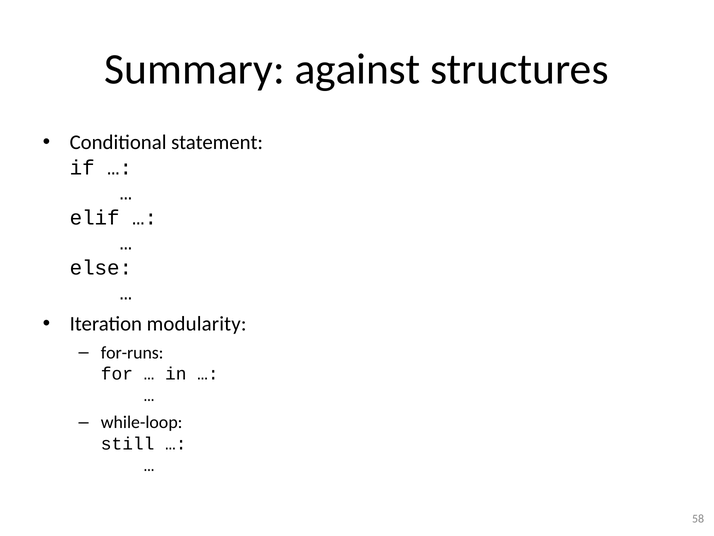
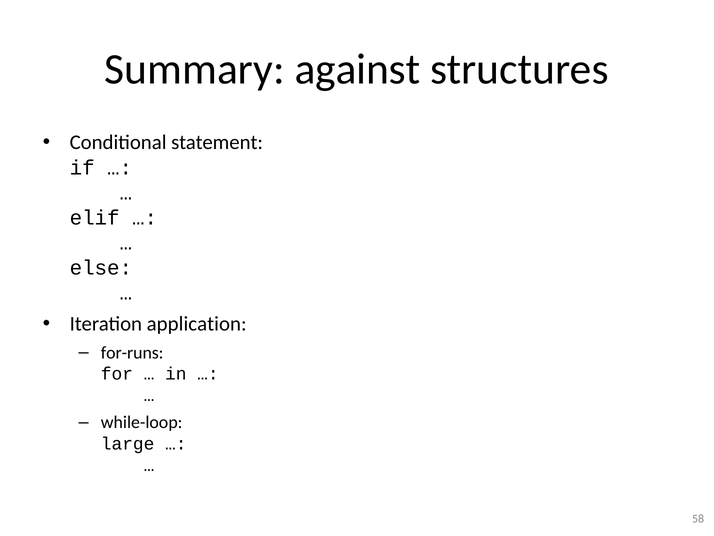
modularity: modularity -> application
still: still -> large
